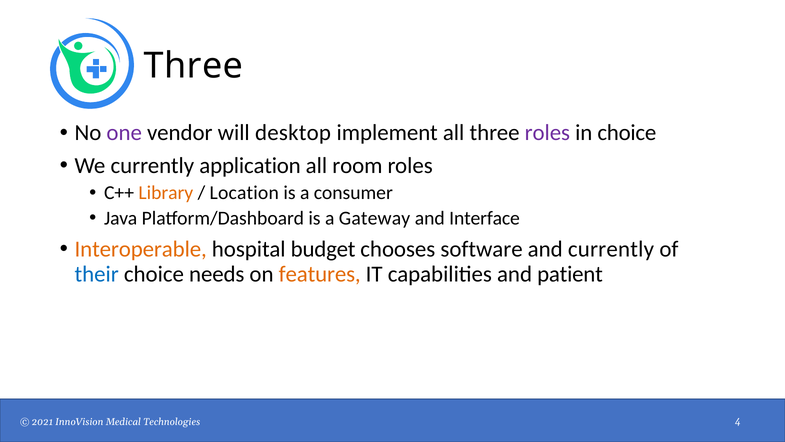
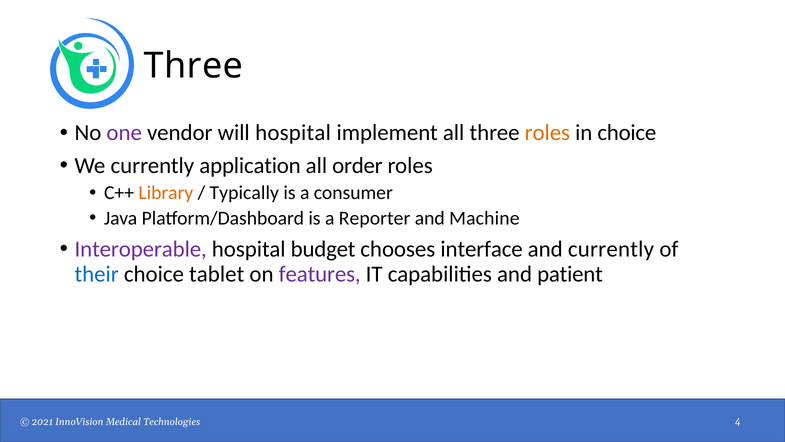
will desktop: desktop -> hospital
roles at (547, 133) colour: purple -> orange
room: room -> order
Location: Location -> Typically
Gateway: Gateway -> Reporter
Interface: Interface -> Machine
Interoperable colour: orange -> purple
software: software -> interface
needs: needs -> tablet
features colour: orange -> purple
